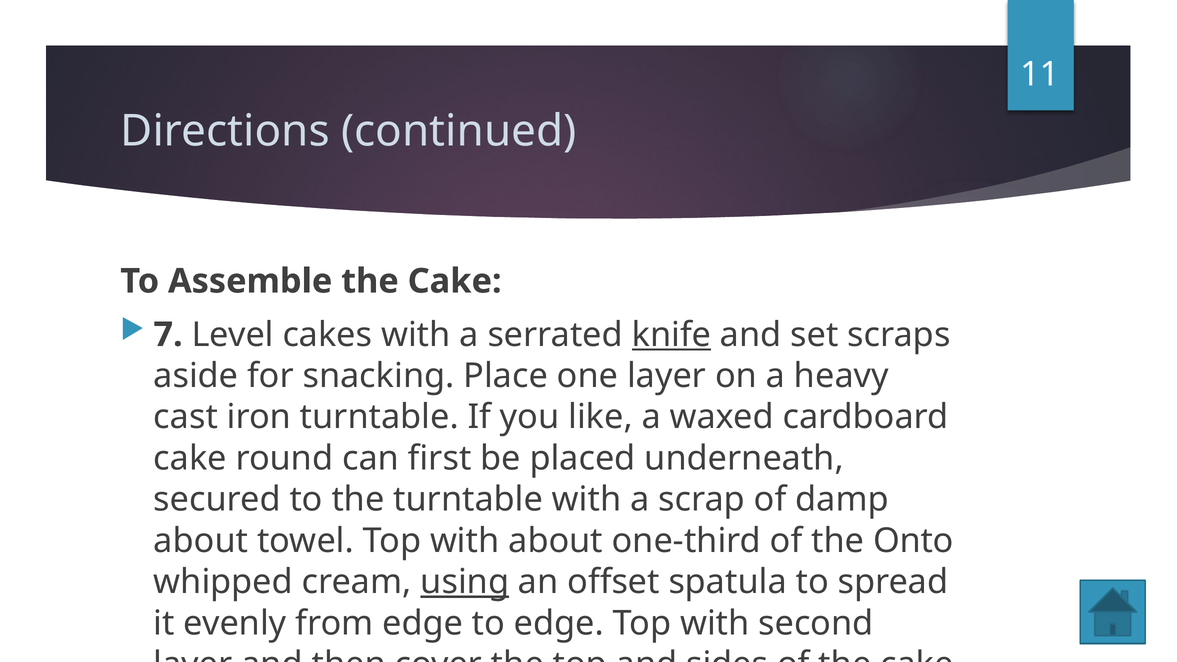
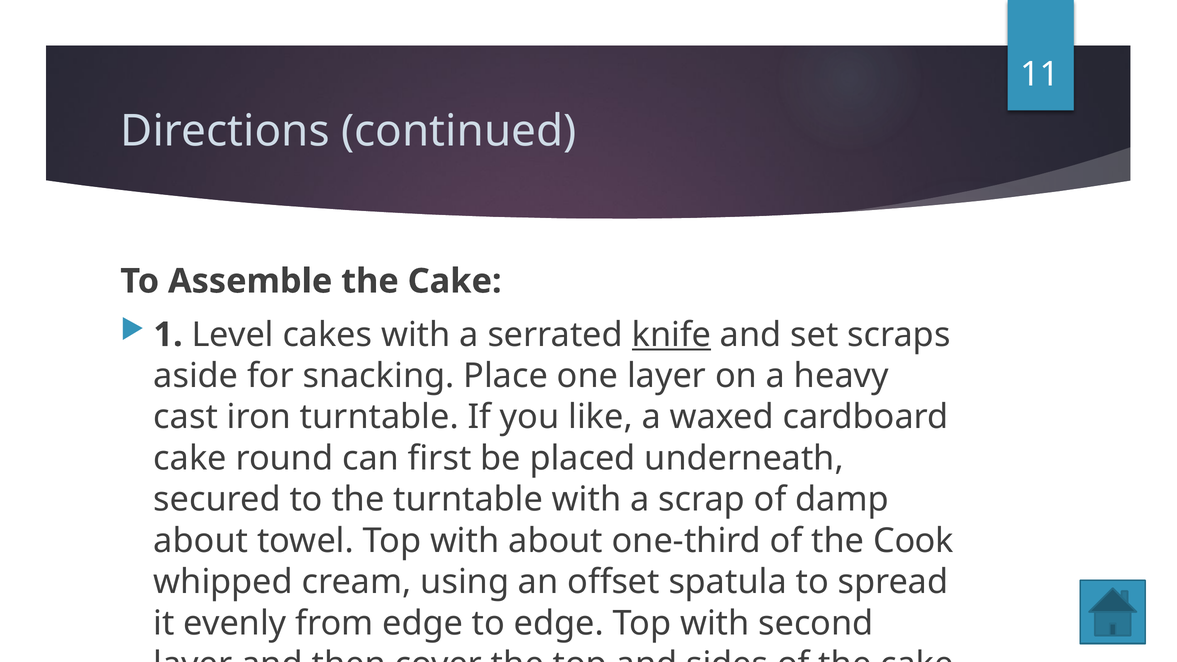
7: 7 -> 1
Onto: Onto -> Cook
using underline: present -> none
